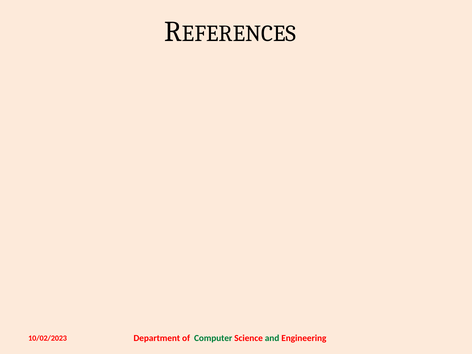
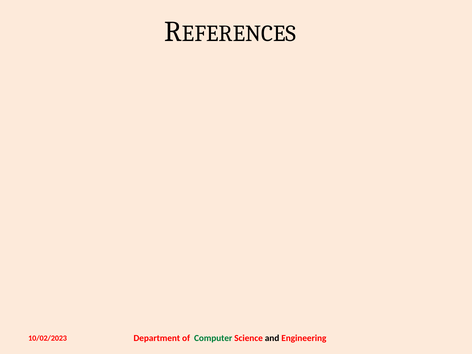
and colour: green -> black
